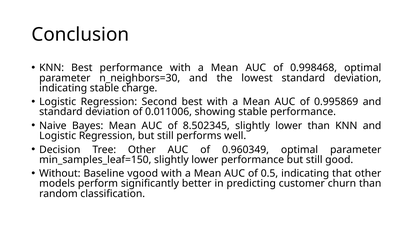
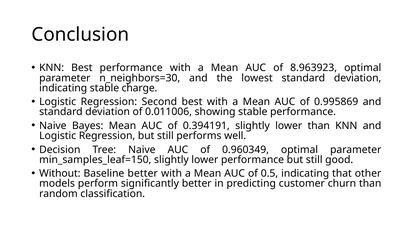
0.998468: 0.998468 -> 8.963923
8.502345: 8.502345 -> 0.394191
Tree Other: Other -> Naive
Baseline vgood: vgood -> better
